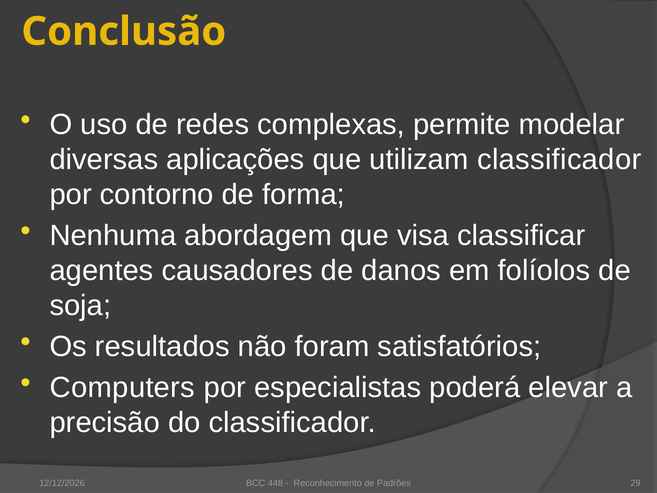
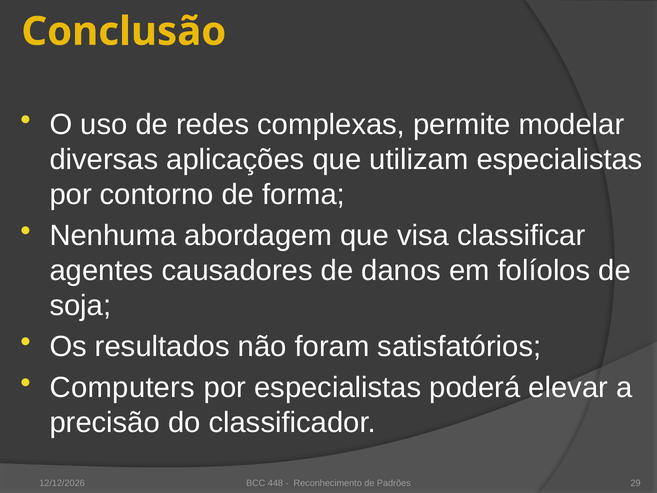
utilizam classificador: classificador -> especialistas
